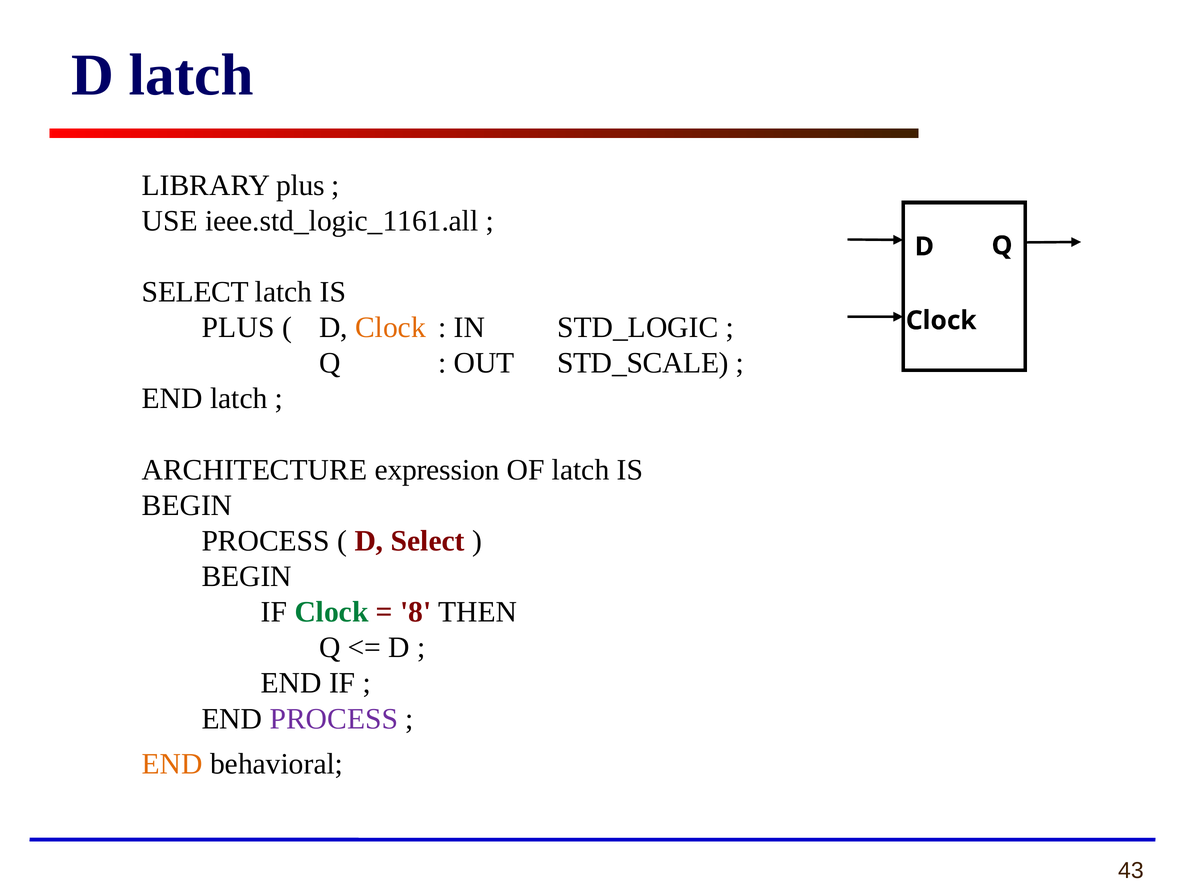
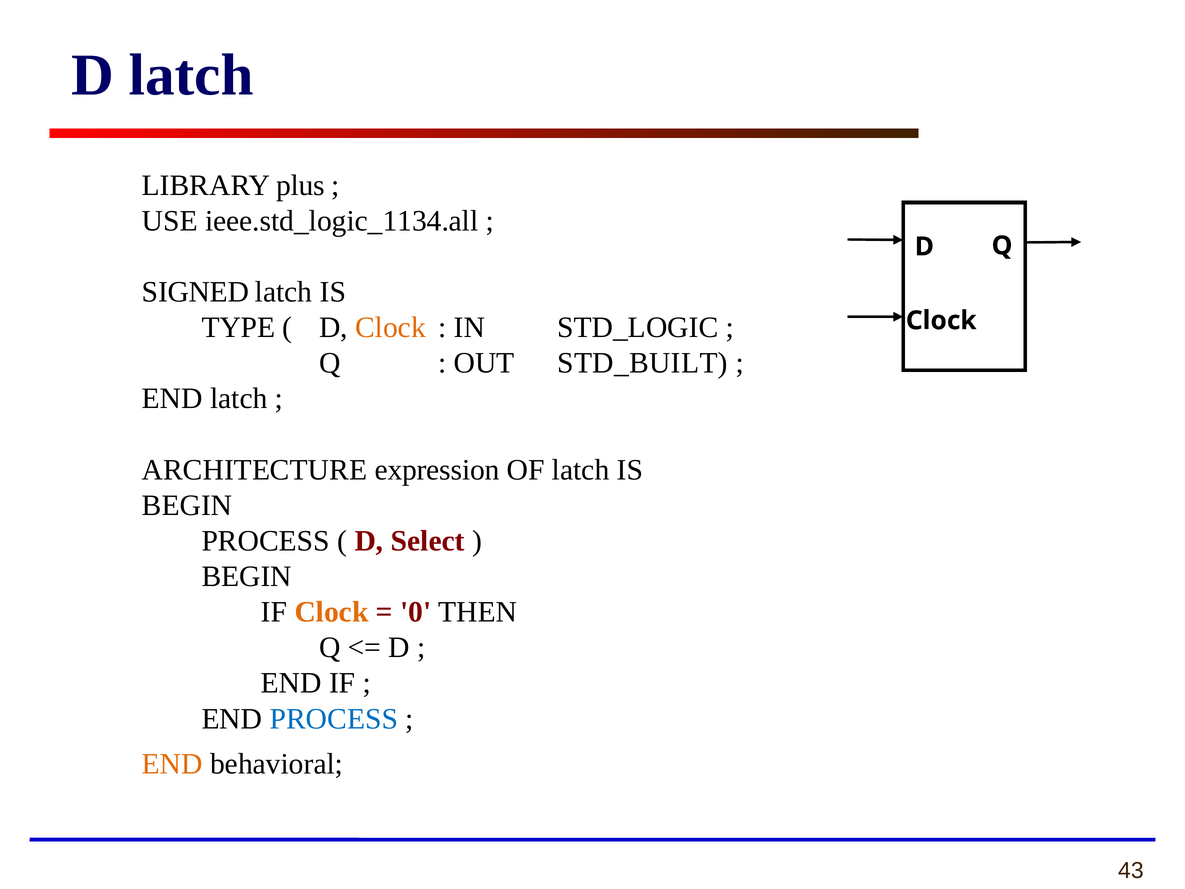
ieee.std_logic_1161.all: ieee.std_logic_1161.all -> ieee.std_logic_1134.all
SELECT at (195, 292): SELECT -> SIGNED
PLUS at (238, 327): PLUS -> TYPE
STD_SCALE: STD_SCALE -> STD_BUILT
Clock at (332, 612) colour: green -> orange
8: 8 -> 0
PROCESS at (334, 719) colour: purple -> blue
